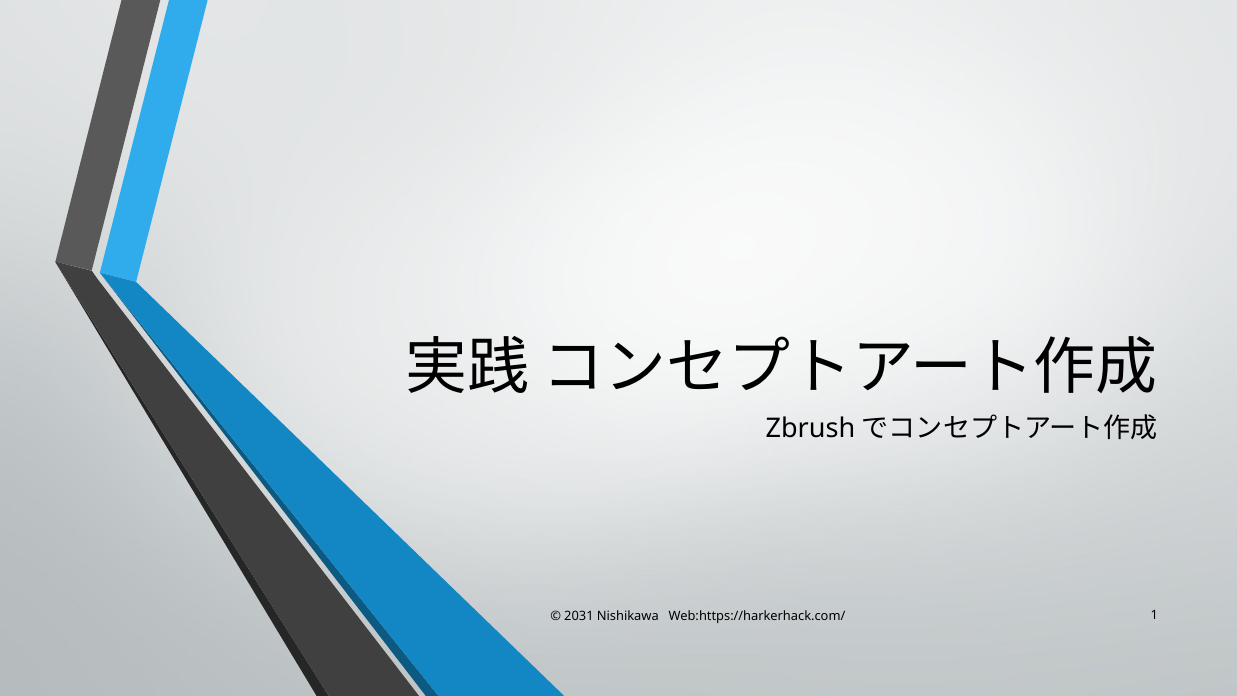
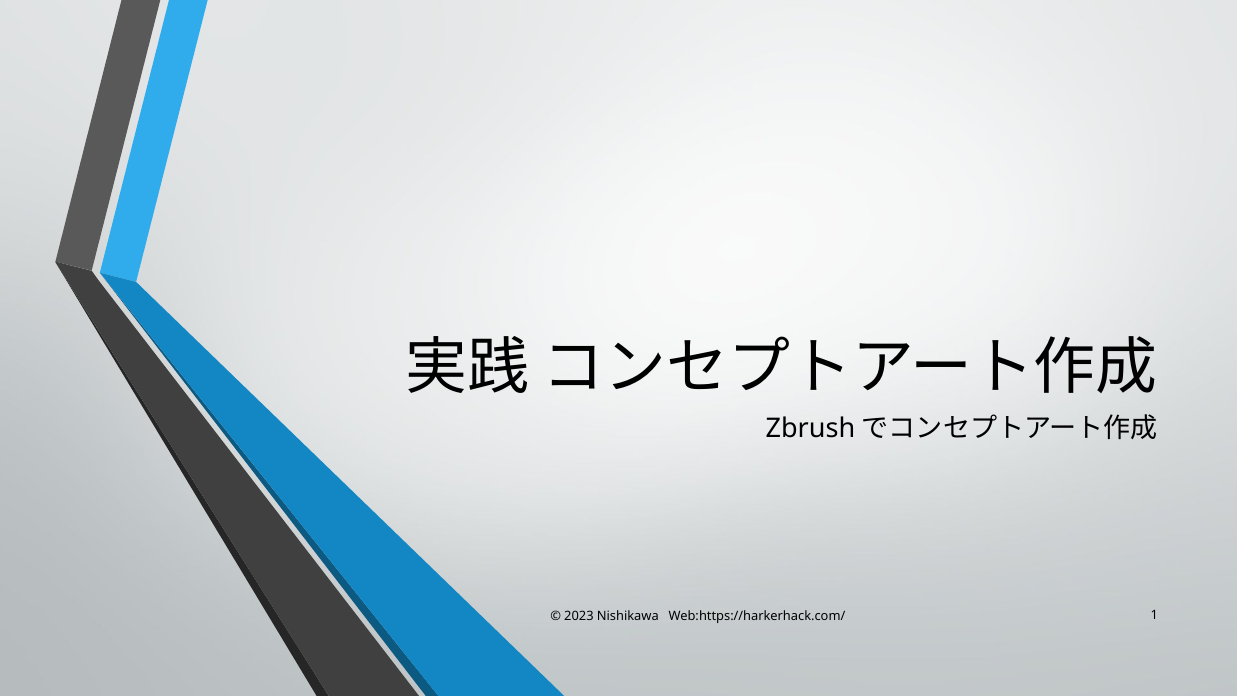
2031: 2031 -> 2023
